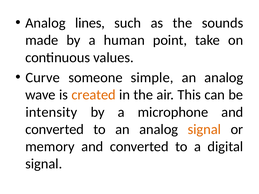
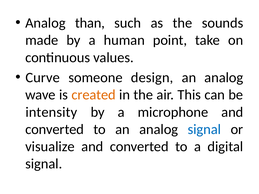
lines: lines -> than
simple: simple -> design
signal at (204, 129) colour: orange -> blue
memory: memory -> visualize
